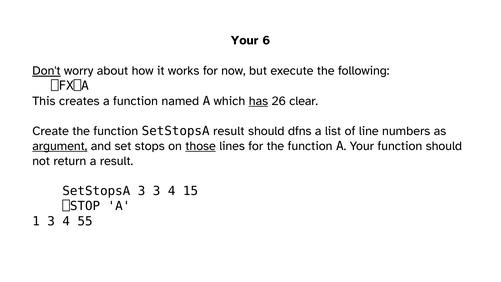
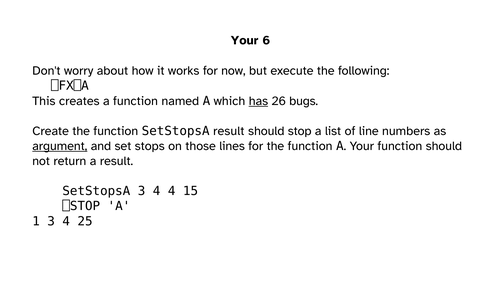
Don't underline: present -> none
clear: clear -> bugs
dfns: dfns -> stop
those underline: present -> none
SetStopsA 3 3: 3 -> 4
55: 55 -> 25
